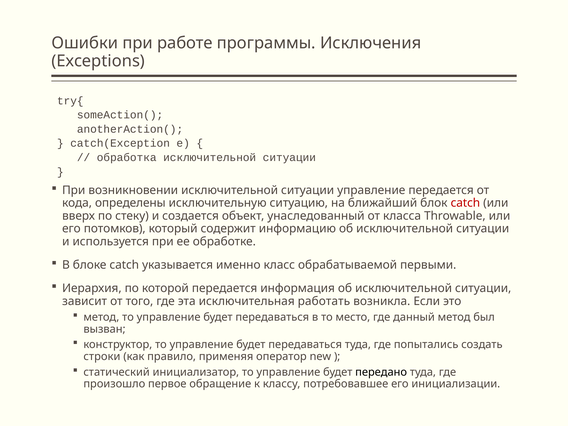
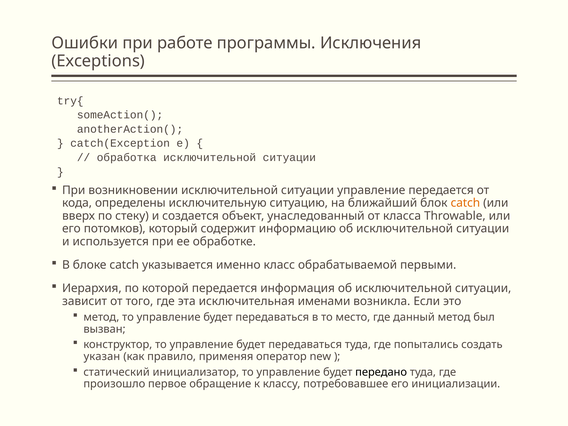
catch at (465, 203) colour: red -> orange
работать: работать -> именами
строки: строки -> указан
